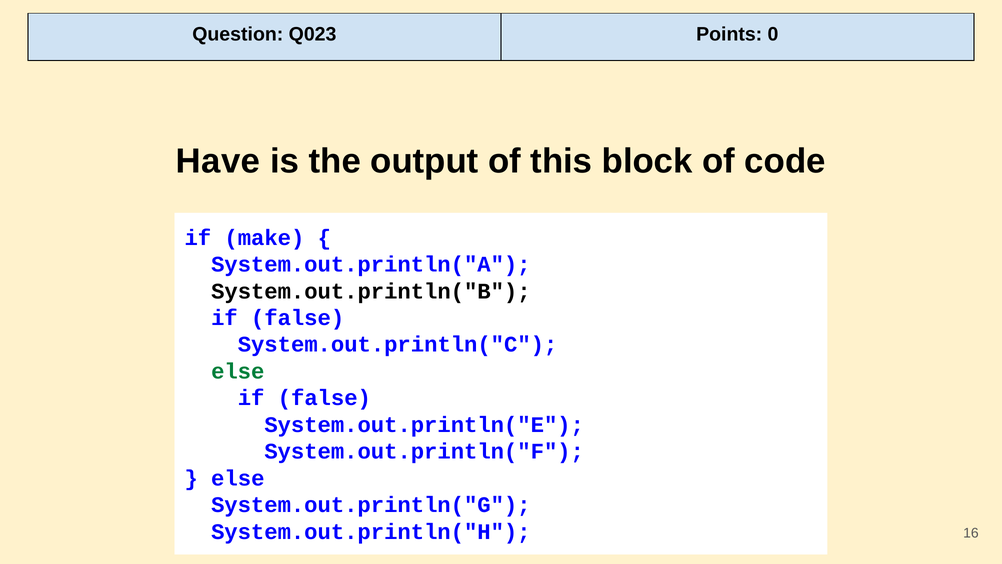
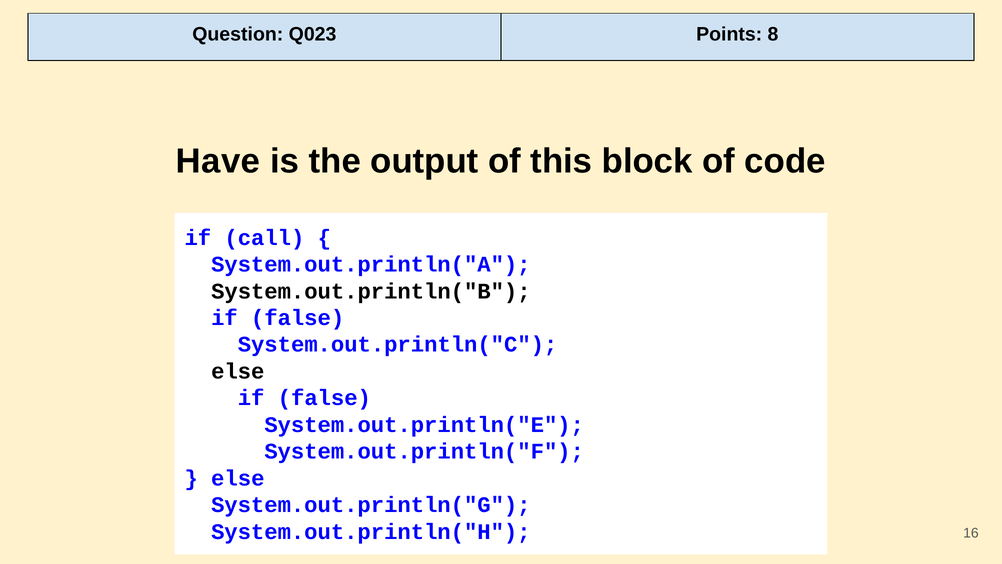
0: 0 -> 8
make: make -> call
else at (238, 371) colour: green -> black
